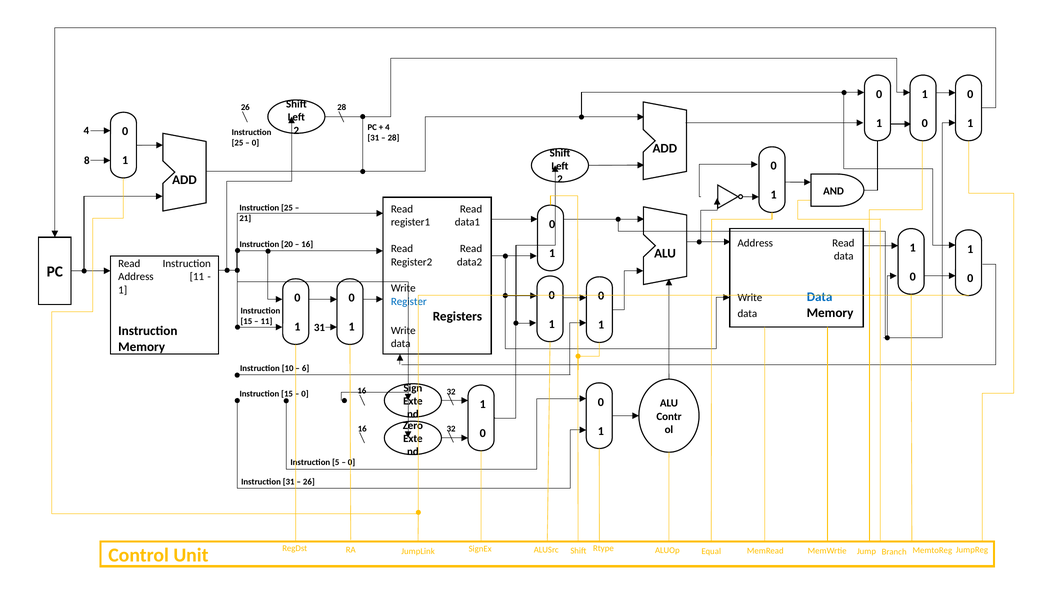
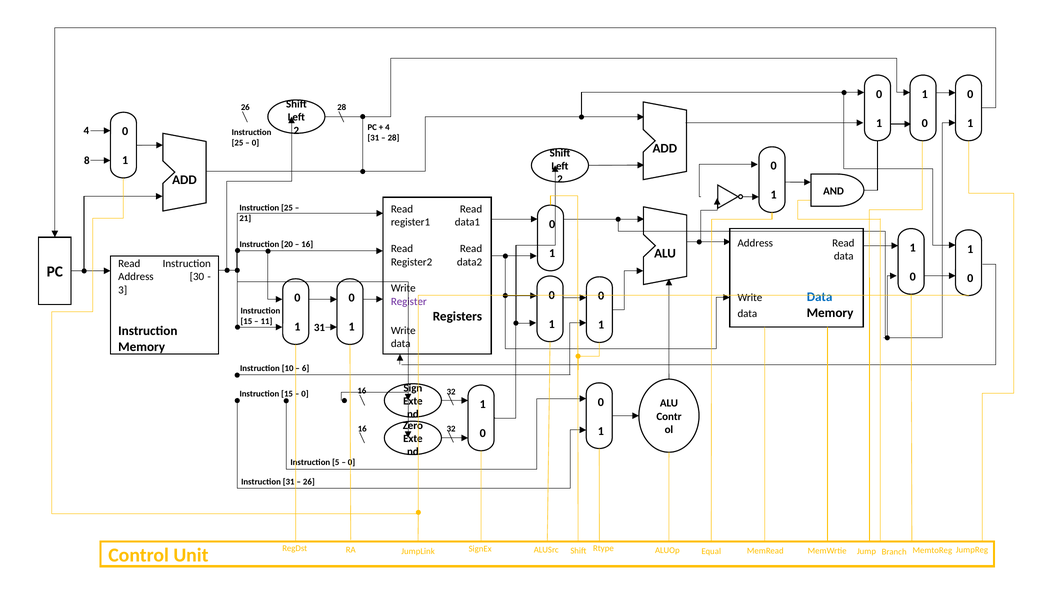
Address 11: 11 -> 30
1 at (123, 290): 1 -> 3
Register colour: blue -> purple
